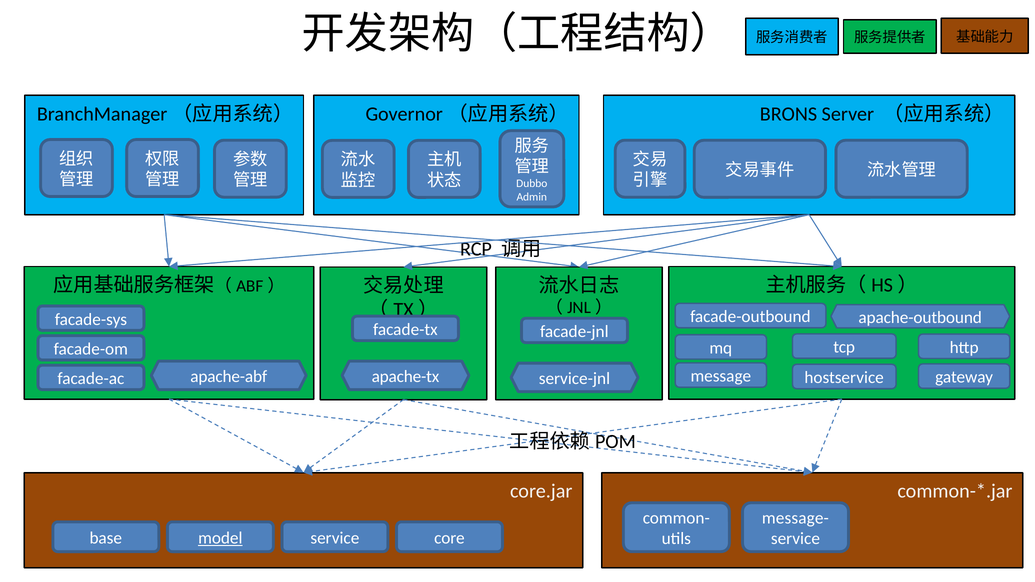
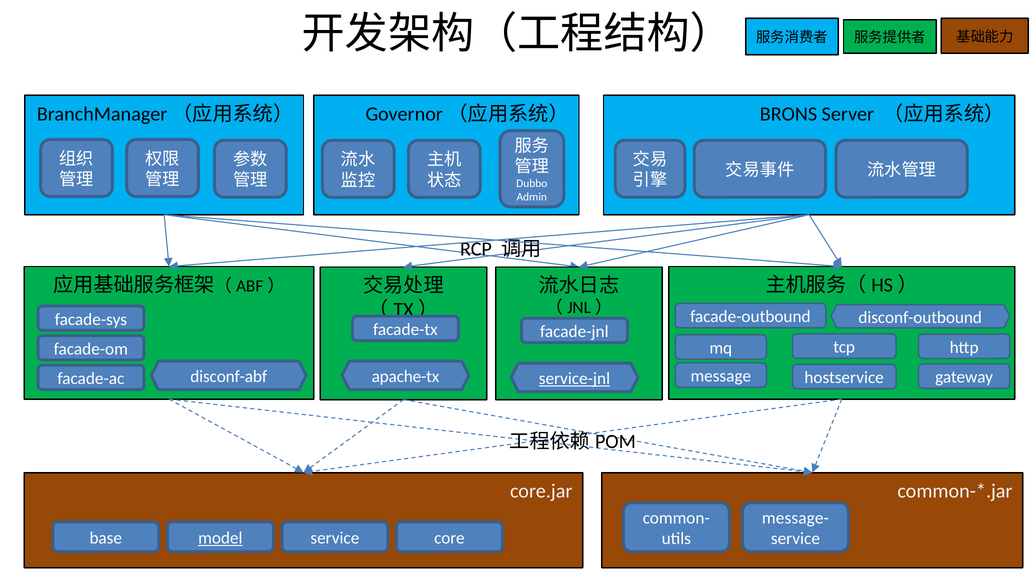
apache-outbound: apache-outbound -> disconf-outbound
apache-abf: apache-abf -> disconf-abf
service-jnl underline: none -> present
